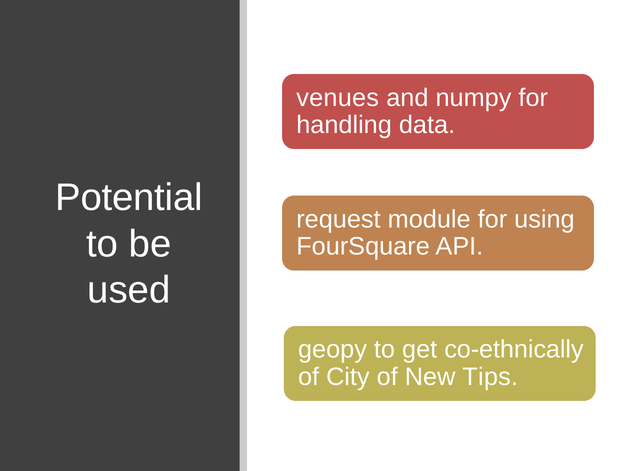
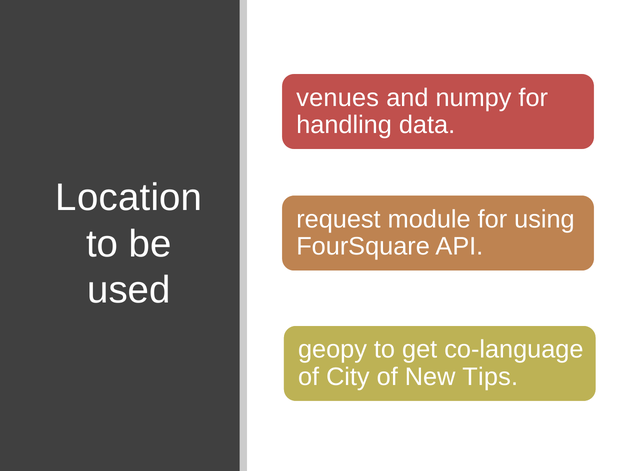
Potential: Potential -> Location
co-ethnically: co-ethnically -> co-language
